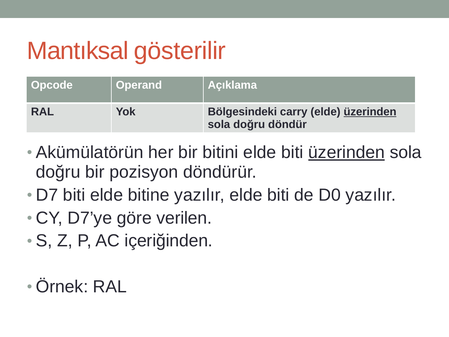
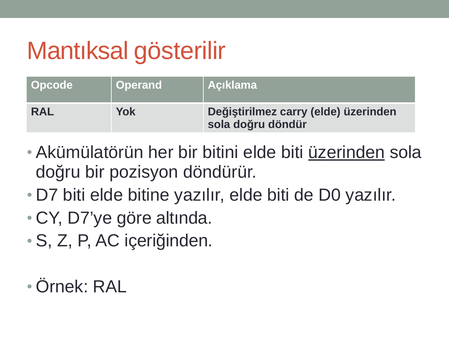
Bölgesindeki: Bölgesindeki -> Değiştirilmez
üzerinden at (370, 112) underline: present -> none
verilen: verilen -> altında
